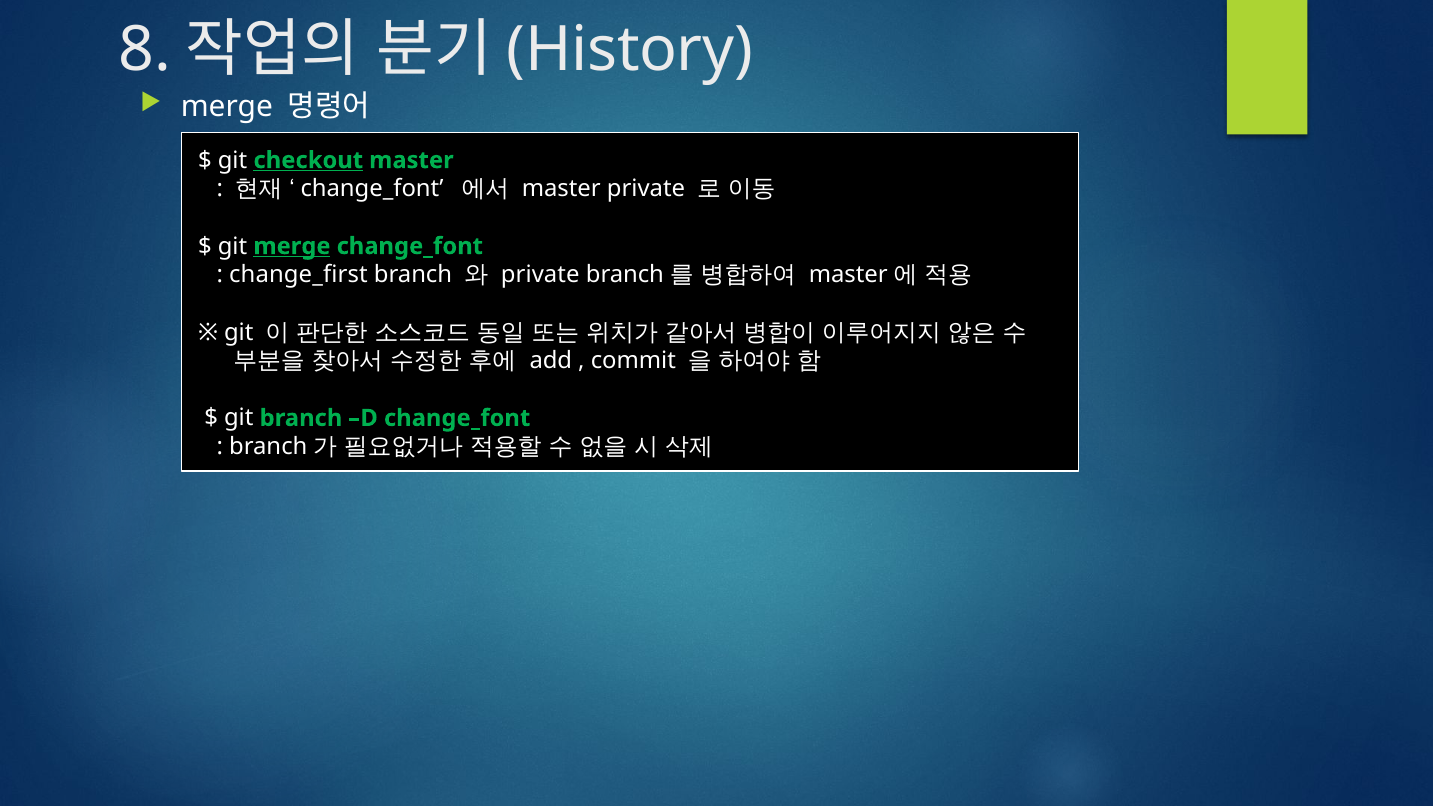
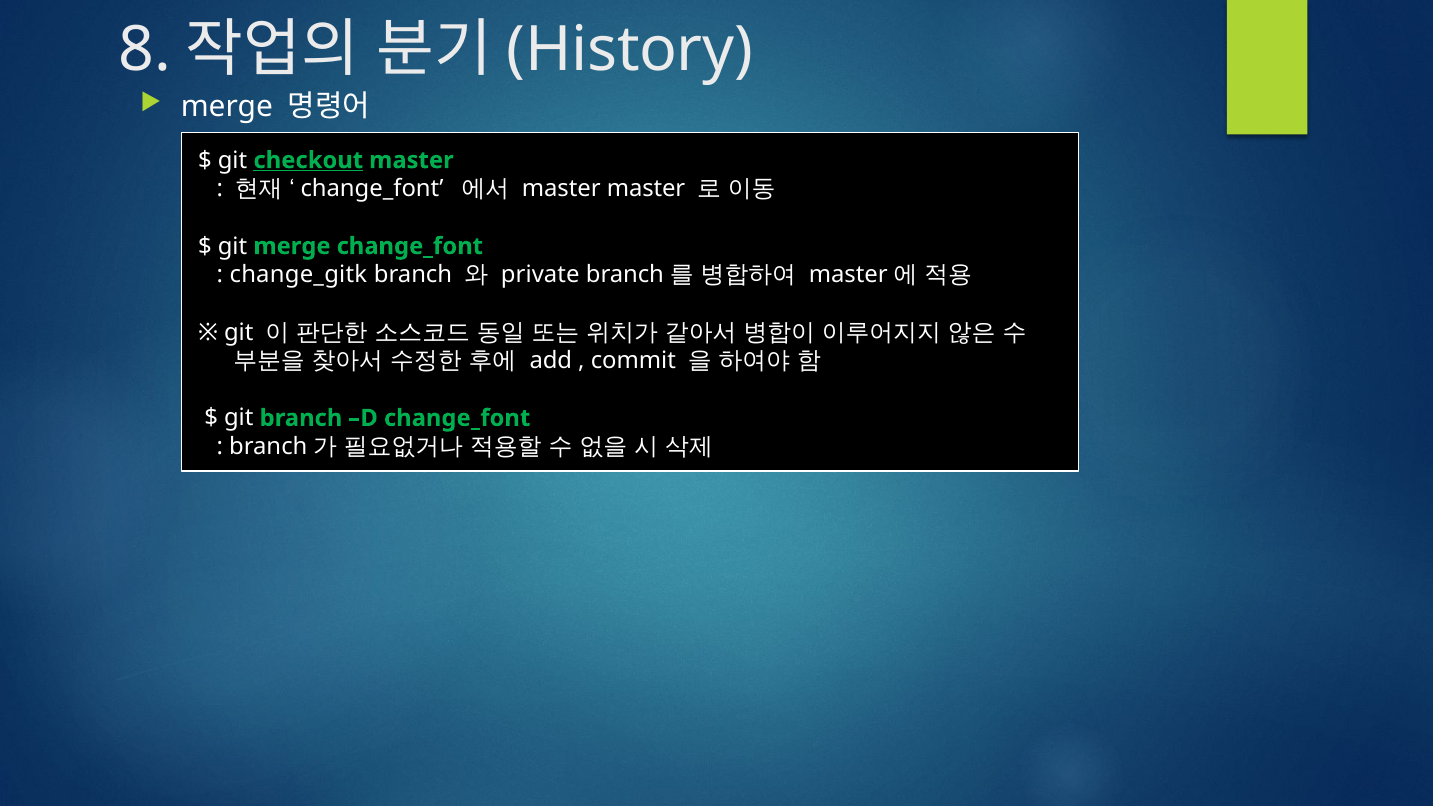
master private: private -> master
merge at (292, 246) underline: present -> none
change_first: change_first -> change_gitk
